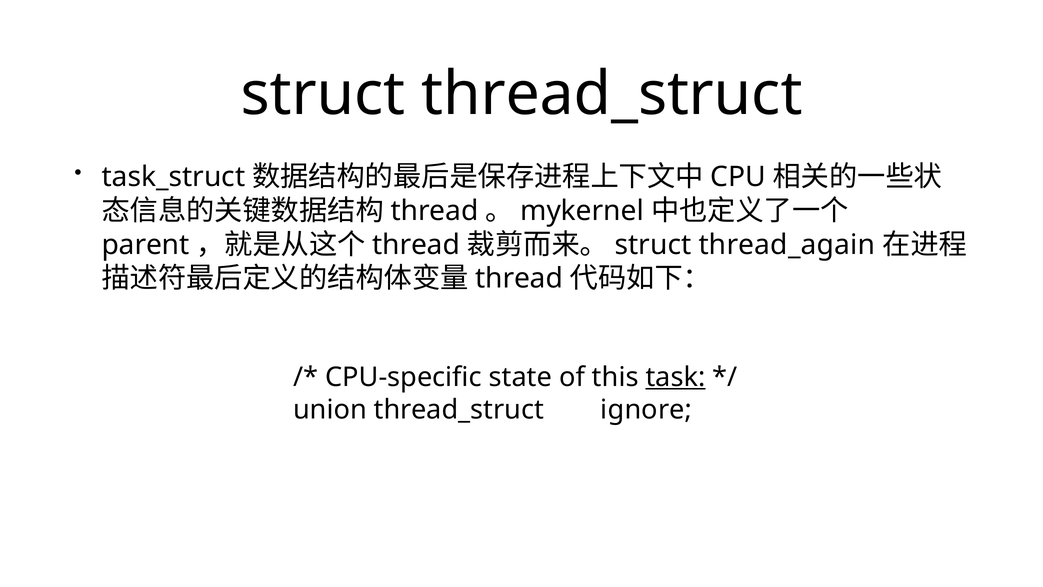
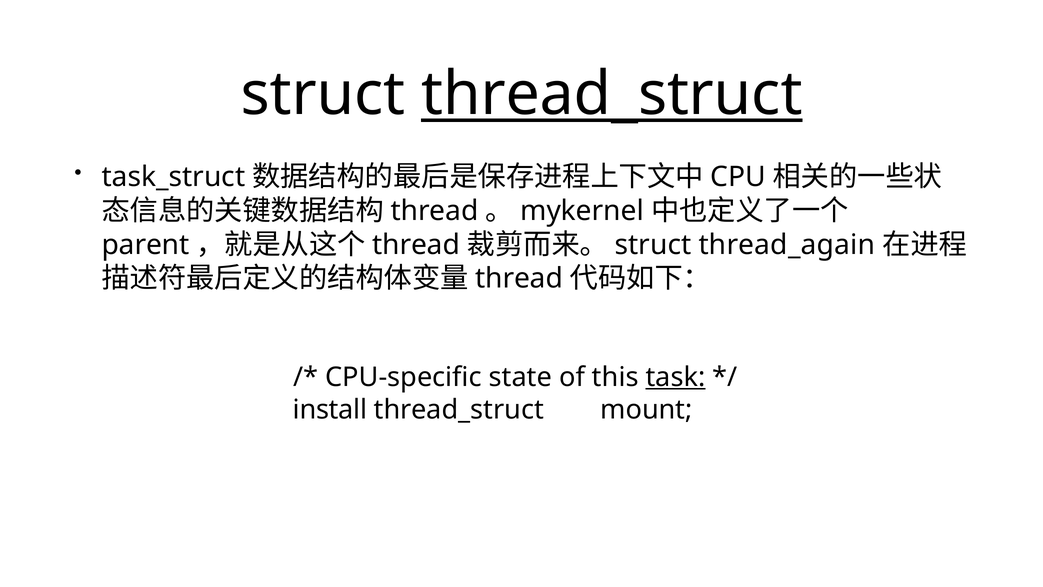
thread_struct at (612, 94) underline: none -> present
union: union -> install
ignore: ignore -> mount
